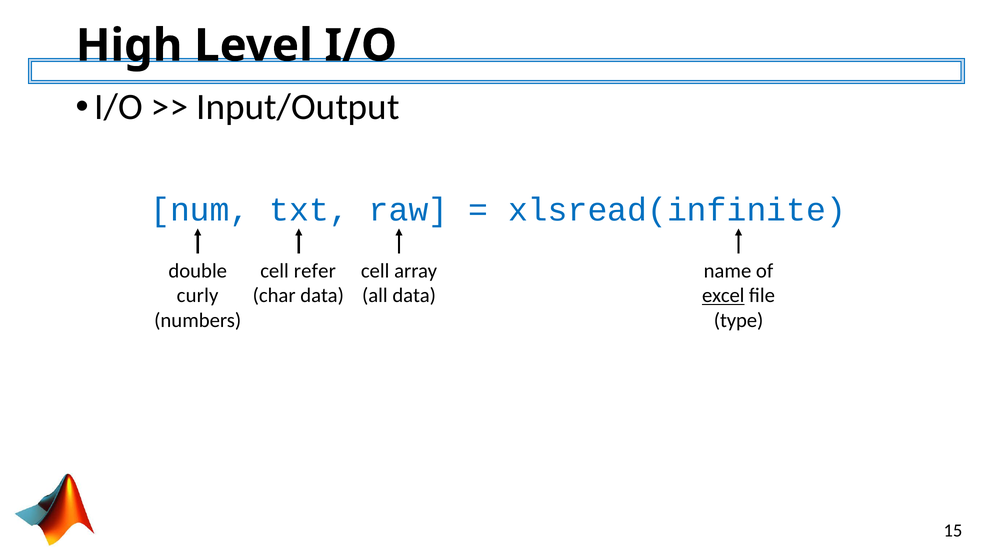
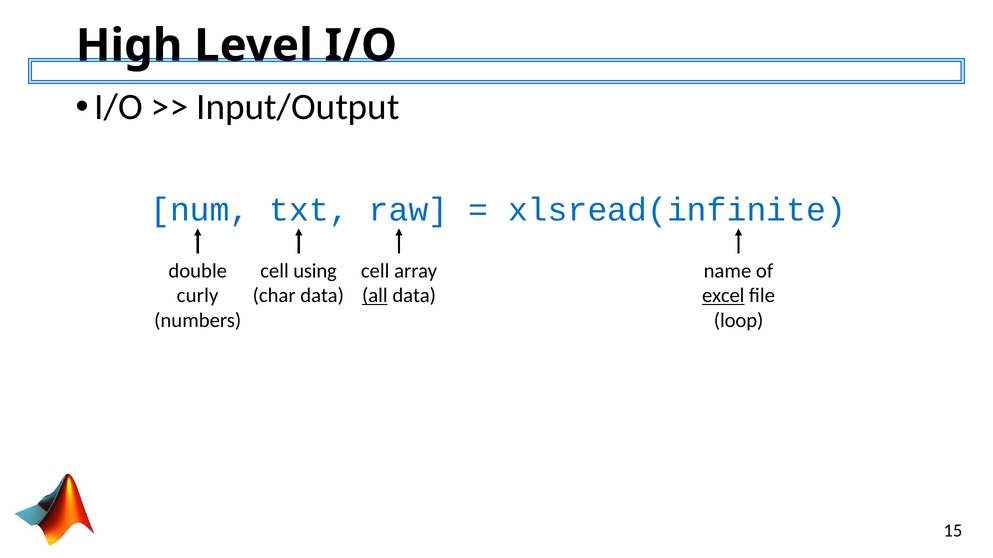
refer: refer -> using
all underline: none -> present
type: type -> loop
